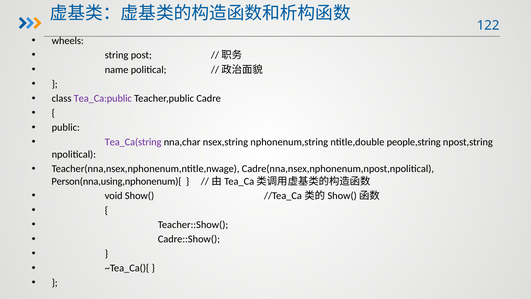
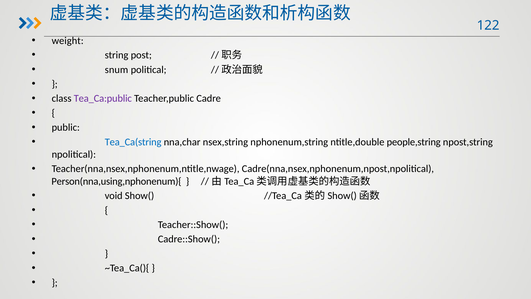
wheels: wheels -> weight
name: name -> snum
Tea_Ca(string colour: purple -> blue
